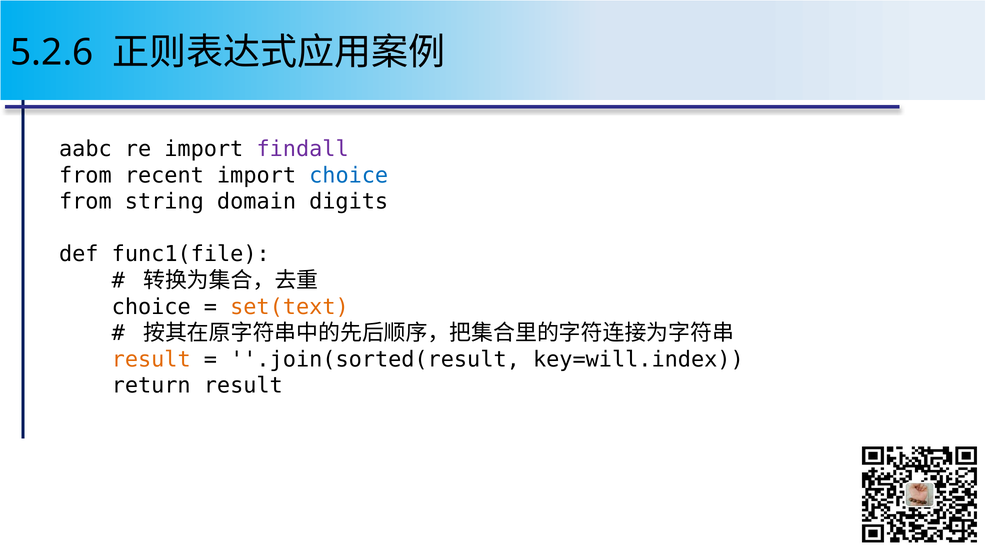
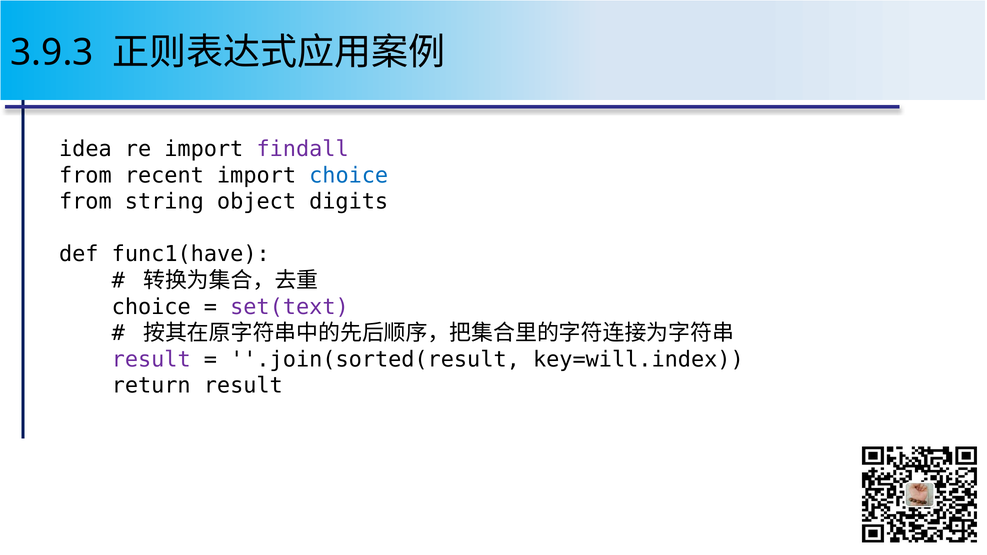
5.2.6: 5.2.6 -> 3.9.3
aabc: aabc -> idea
domain: domain -> object
func1(file: func1(file -> func1(have
set(text colour: orange -> purple
result at (151, 360) colour: orange -> purple
